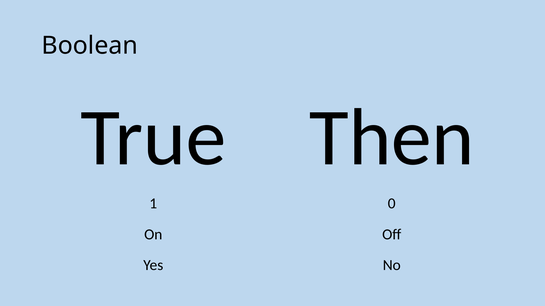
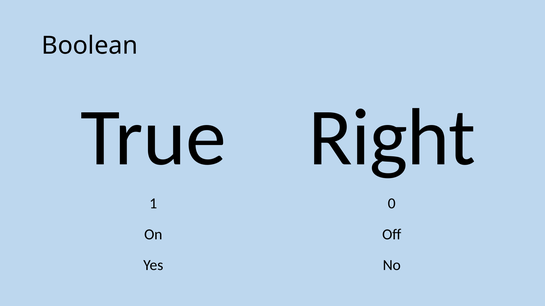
Then: Then -> Right
